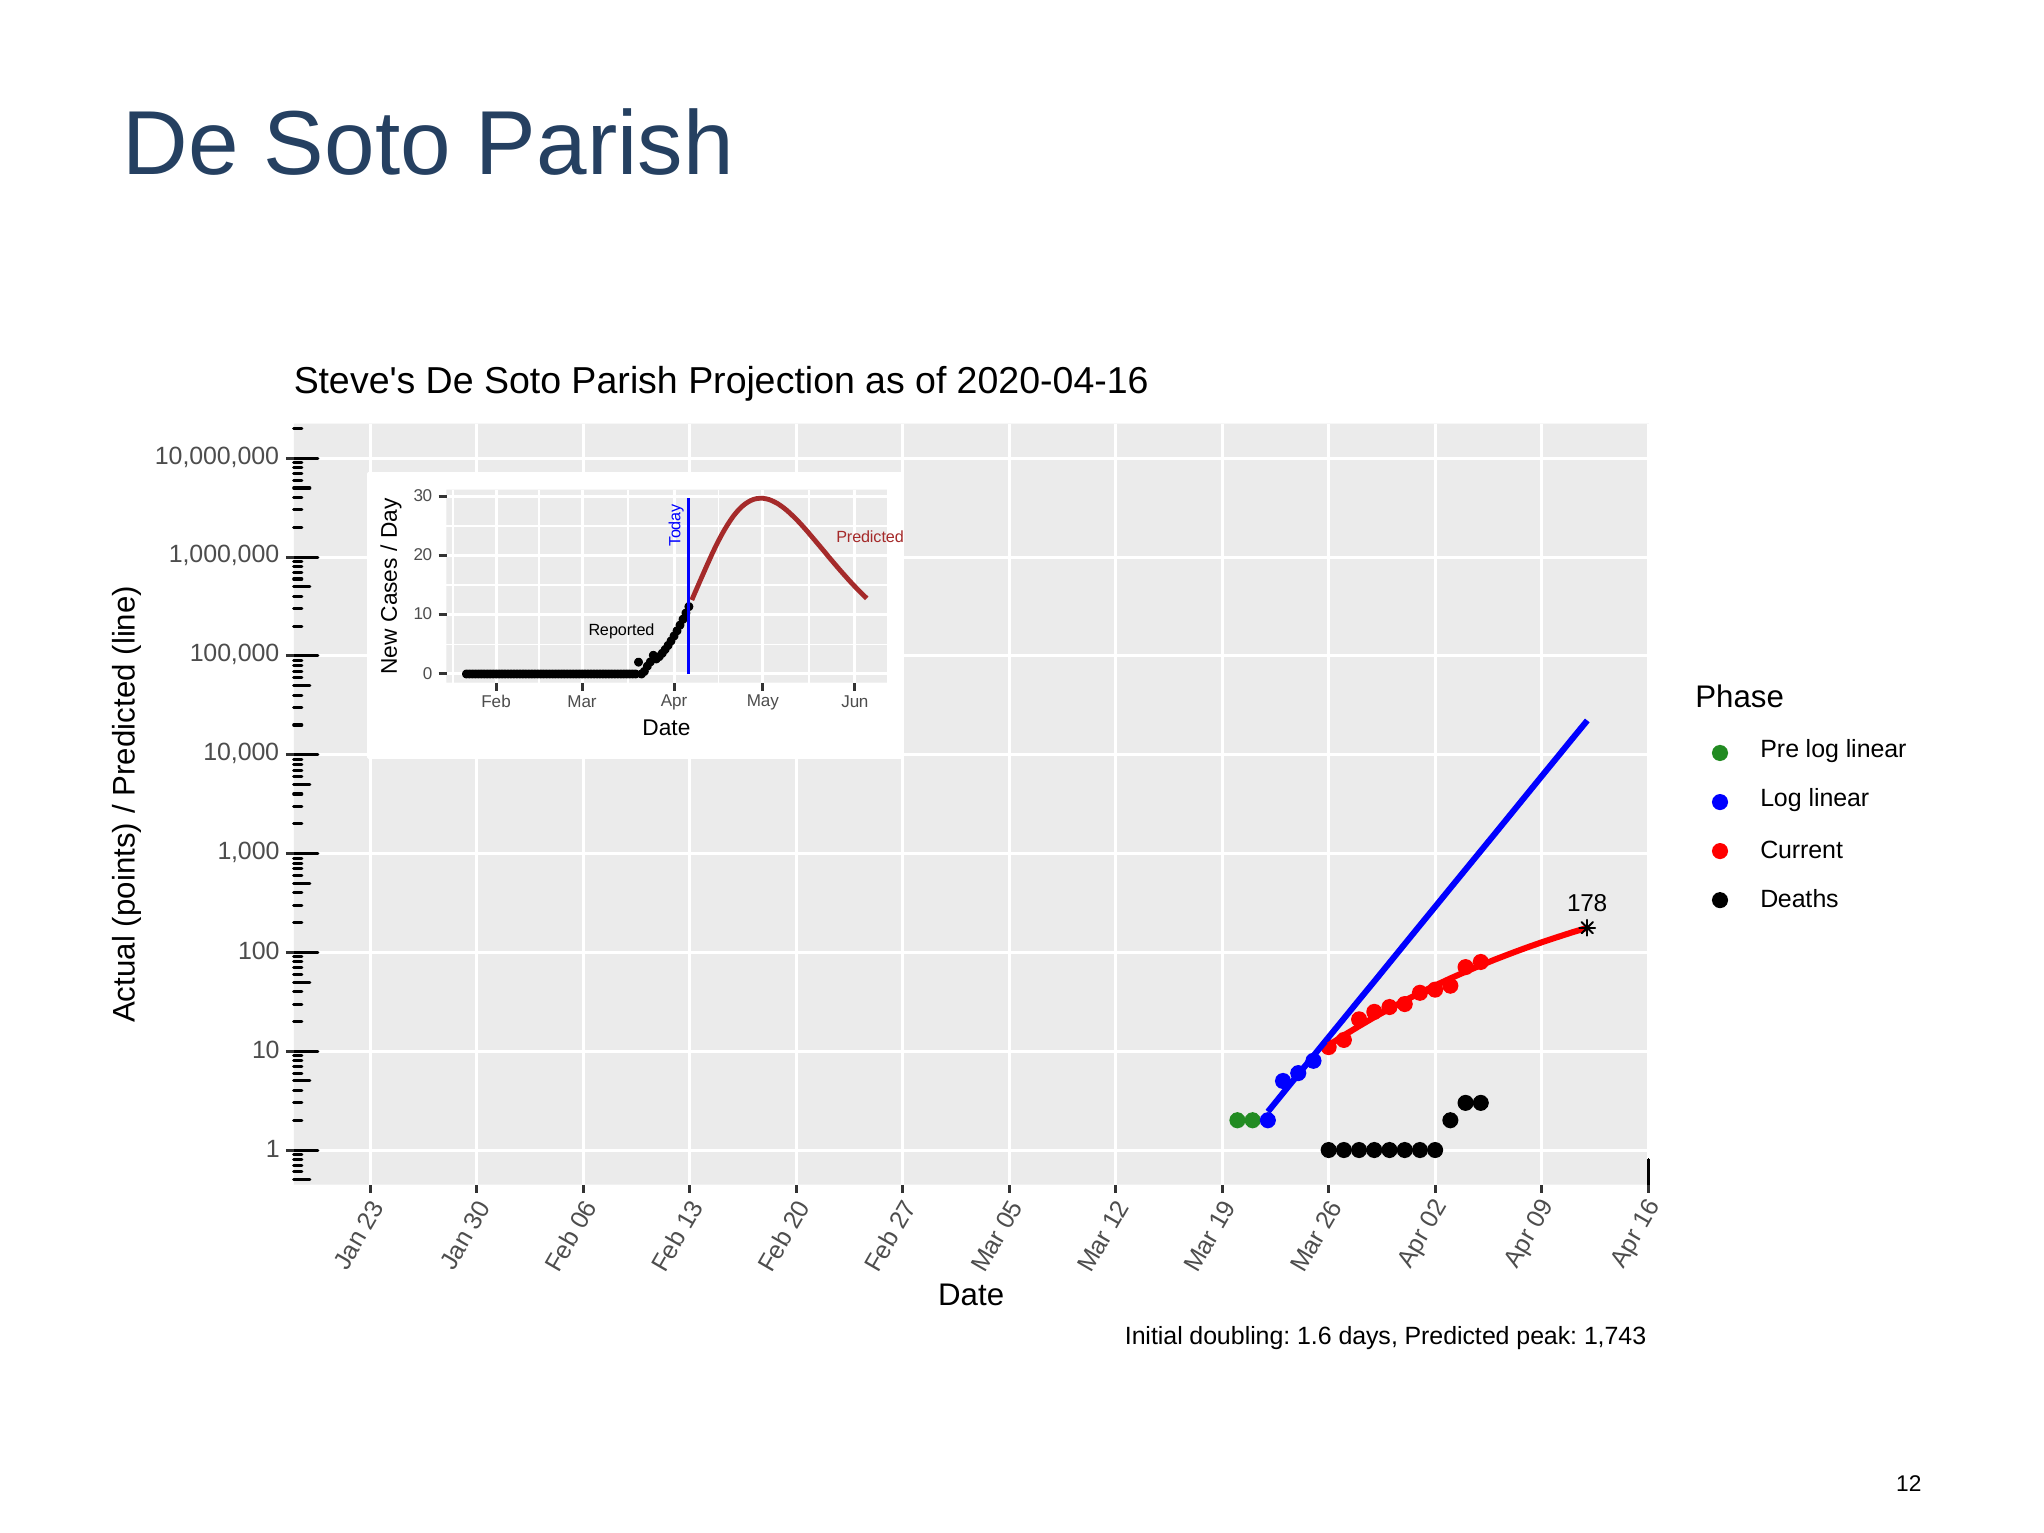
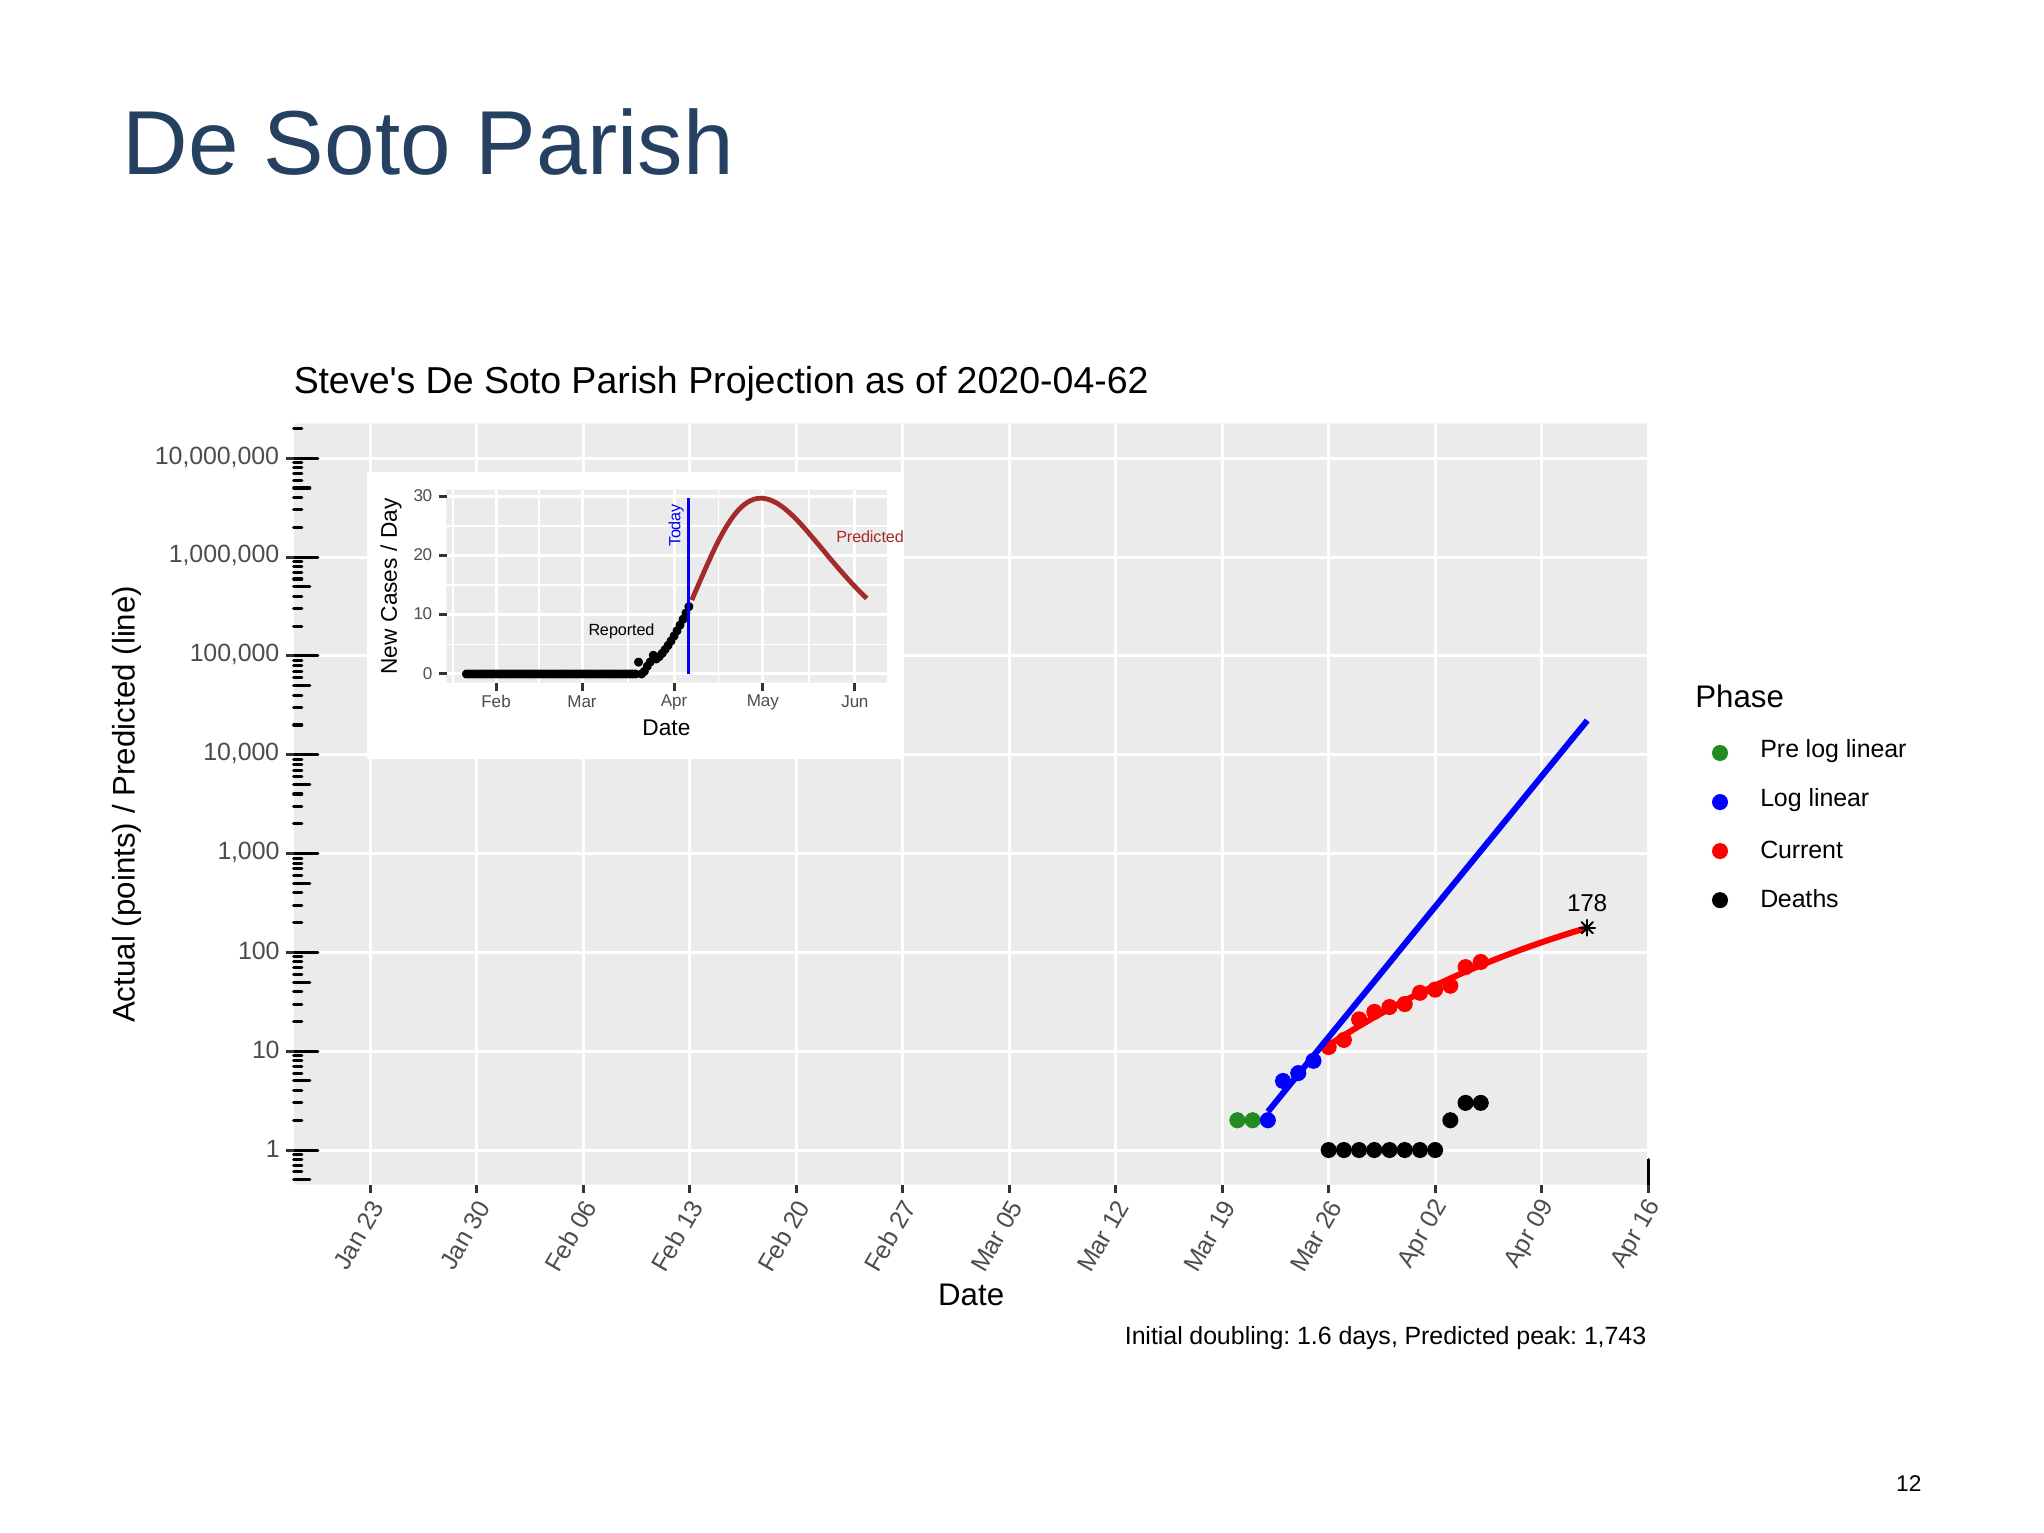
2020-04-16: 2020-04-16 -> 2020-04-62
